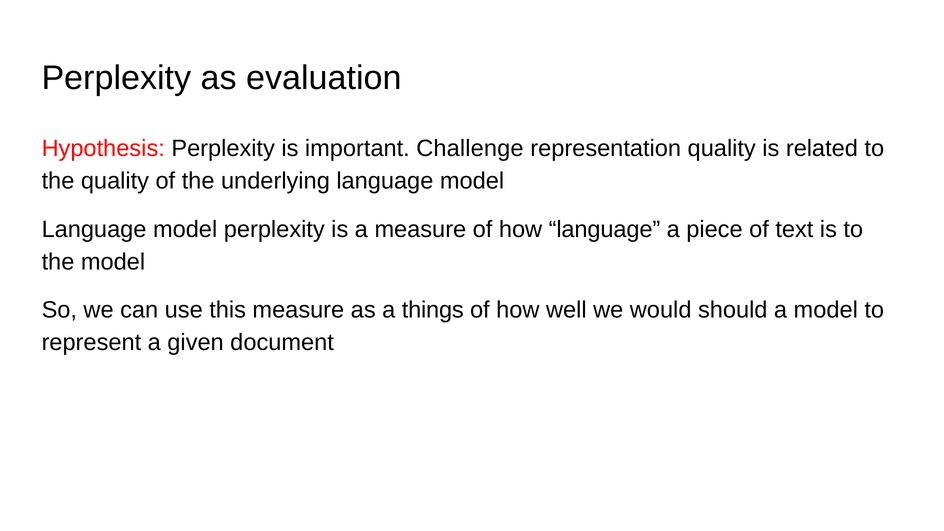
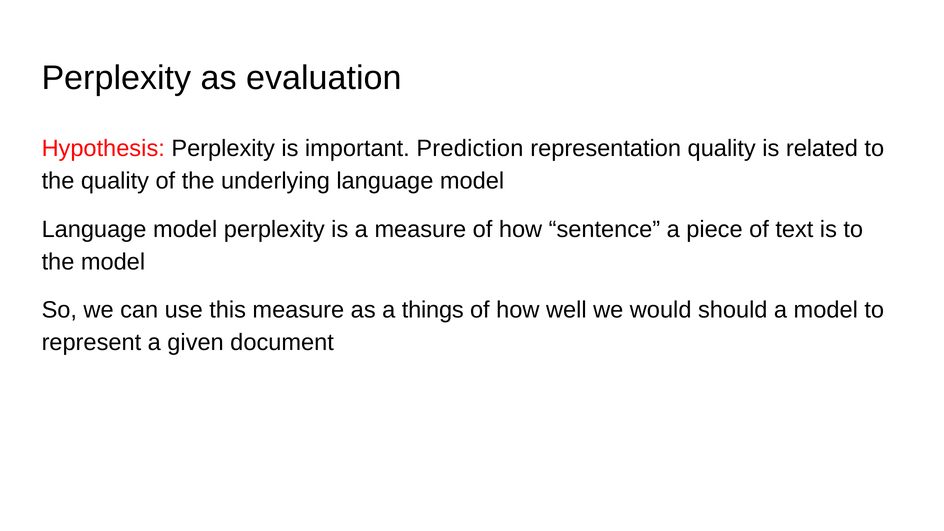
Challenge: Challenge -> Prediction
how language: language -> sentence
